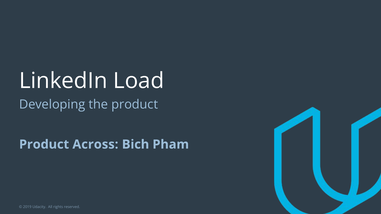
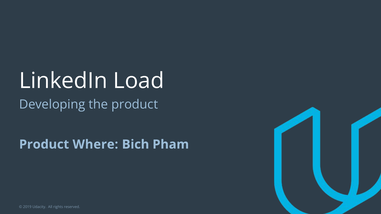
Across: Across -> Where
